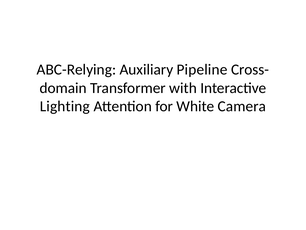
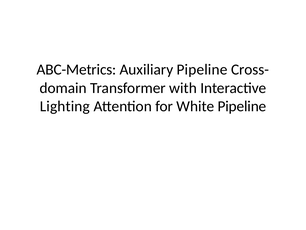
ABC-Relying: ABC-Relying -> ABC-Metrics
White Camera: Camera -> Pipeline
